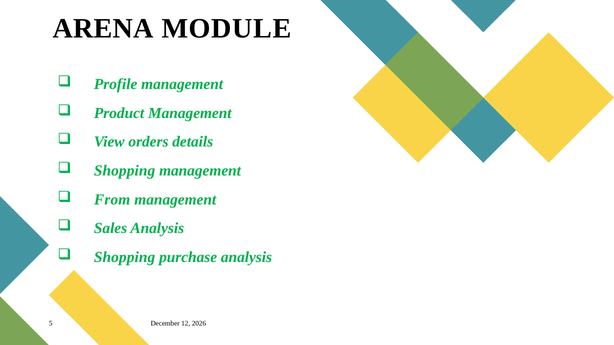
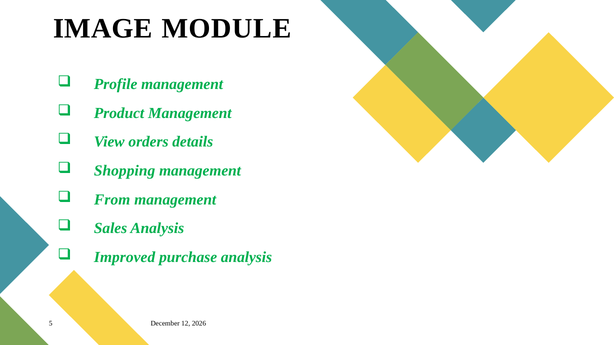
ARENA: ARENA -> IMAGE
Shopping at (125, 257): Shopping -> Improved
